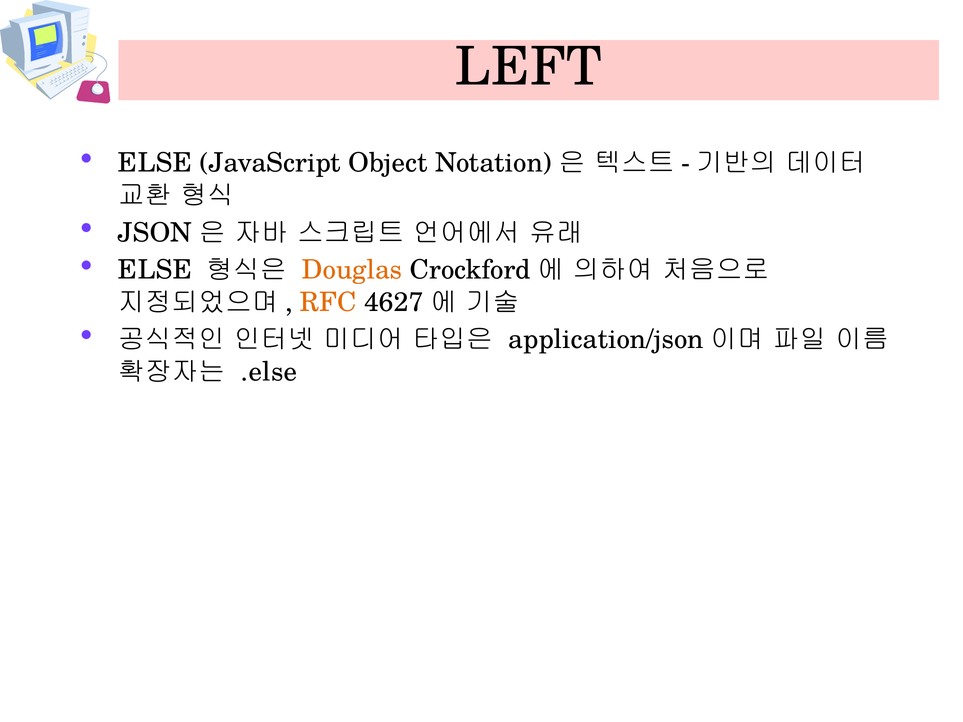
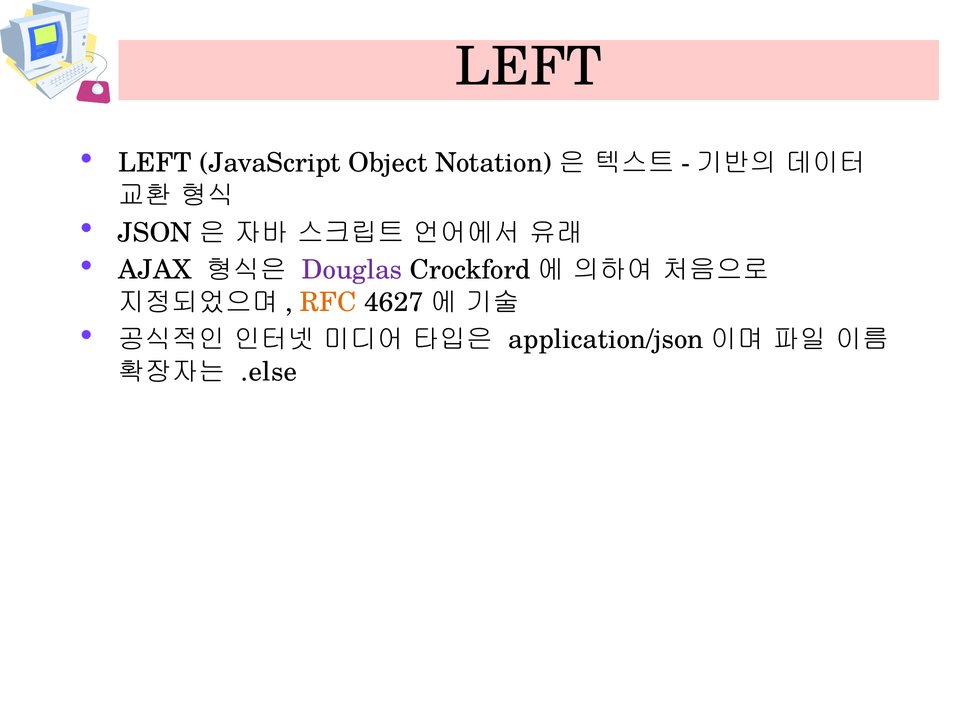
ELSE at (155, 163): ELSE -> LEFT
ELSE at (155, 270): ELSE -> AJAX
Douglas colour: orange -> purple
